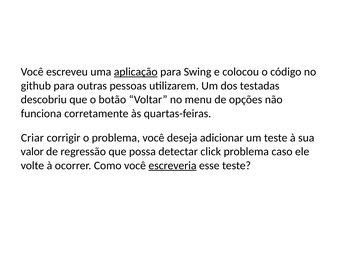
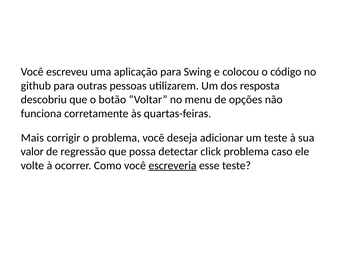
aplicação underline: present -> none
testadas: testadas -> resposta
Criar: Criar -> Mais
